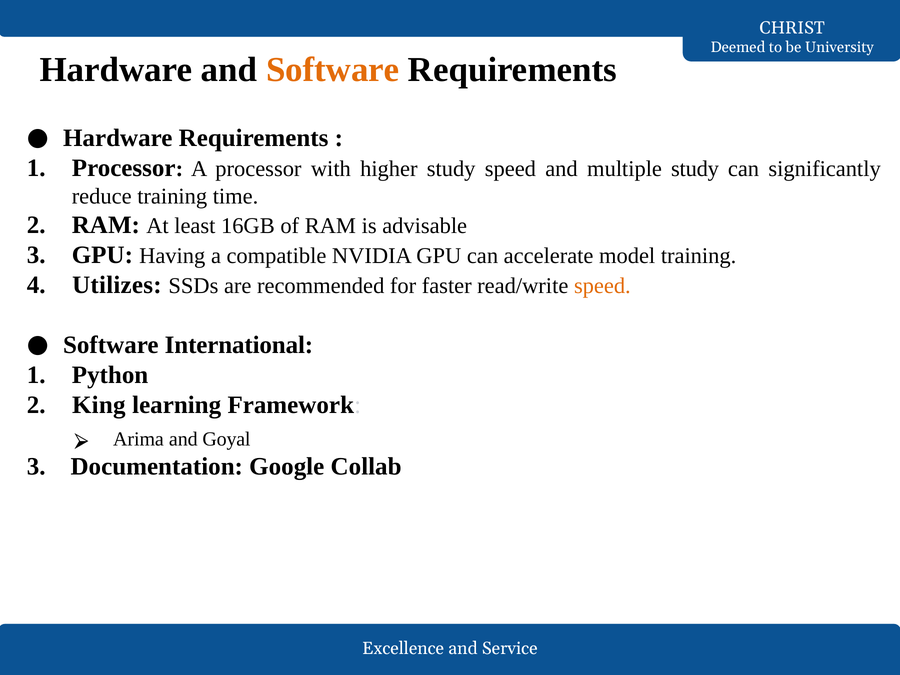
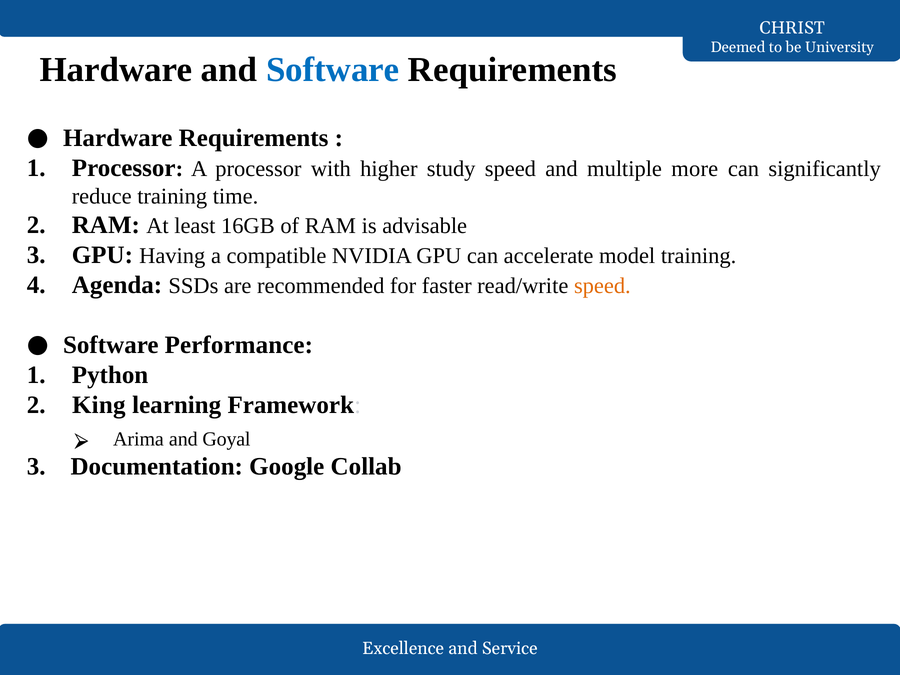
Software at (333, 70) colour: orange -> blue
multiple study: study -> more
Utilizes: Utilizes -> Agenda
International: International -> Performance
